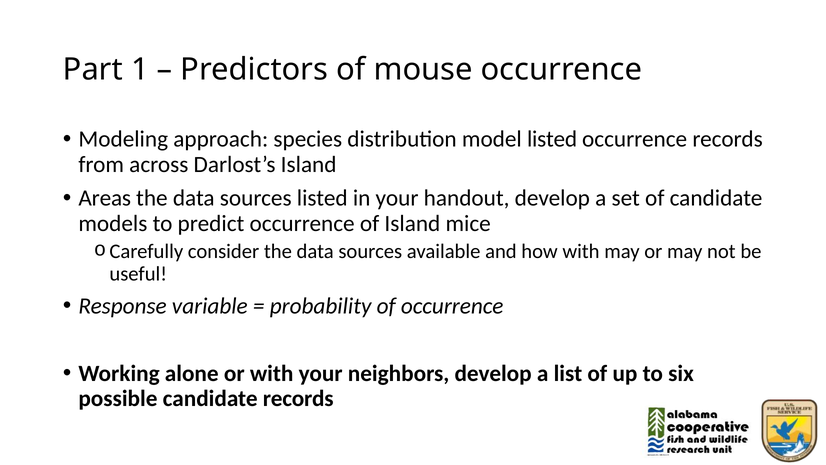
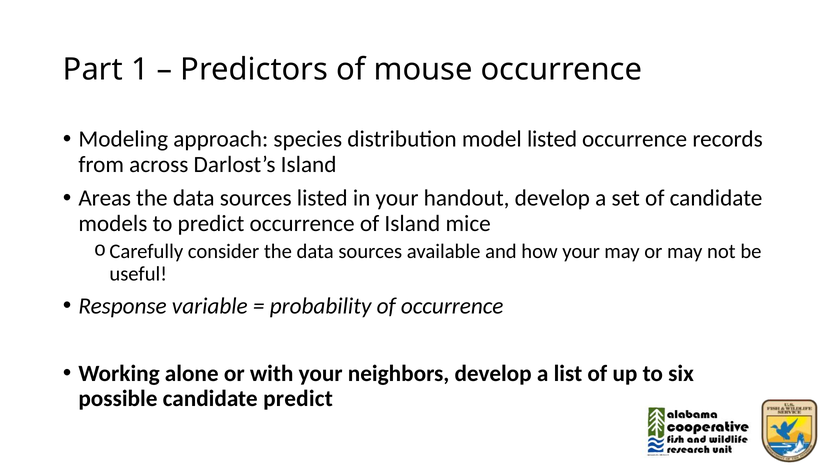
how with: with -> your
candidate records: records -> predict
